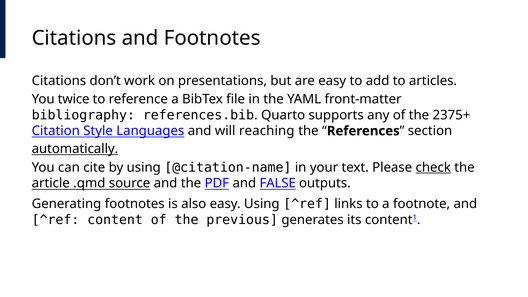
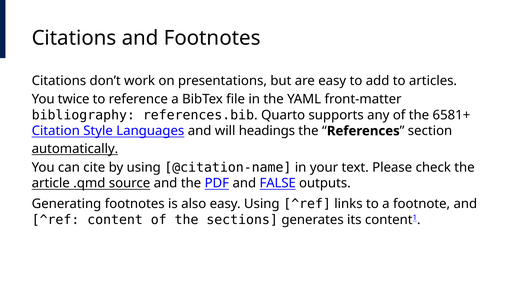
2375+: 2375+ -> 6581+
reaching: reaching -> headings
check underline: present -> none
previous: previous -> sections
